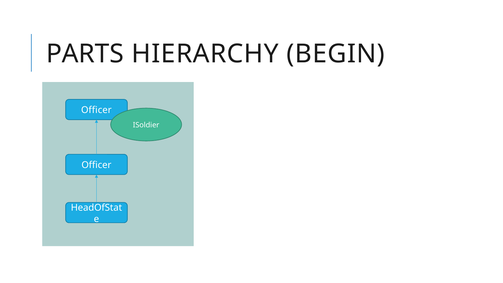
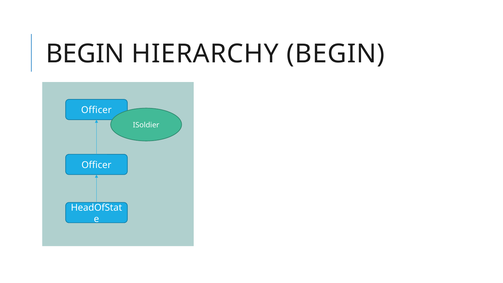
PARTS at (85, 54): PARTS -> BEGIN
